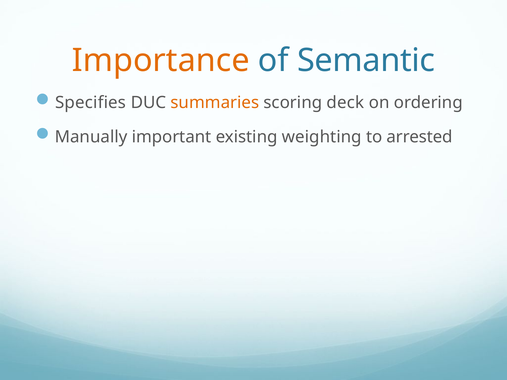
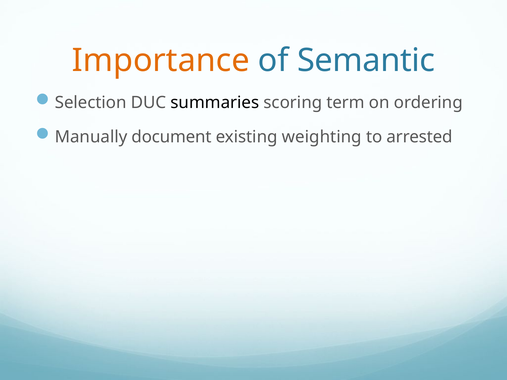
Specifies: Specifies -> Selection
summaries colour: orange -> black
deck: deck -> term
important: important -> document
